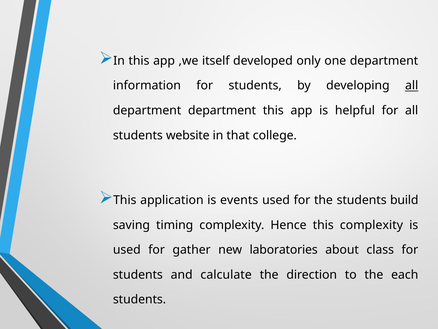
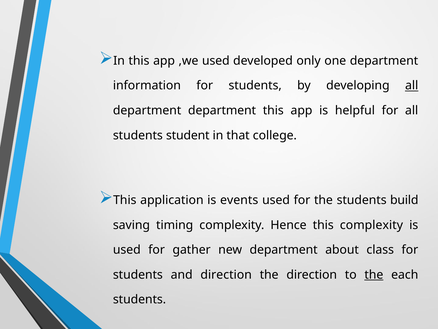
,we itself: itself -> used
website: website -> student
new laboratories: laboratories -> department
and calculate: calculate -> direction
the at (374, 274) underline: none -> present
